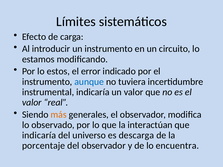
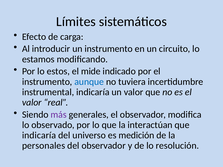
error: error -> mide
más colour: orange -> purple
descarga: descarga -> medición
porcentaje: porcentaje -> personales
encuentra: encuentra -> resolución
